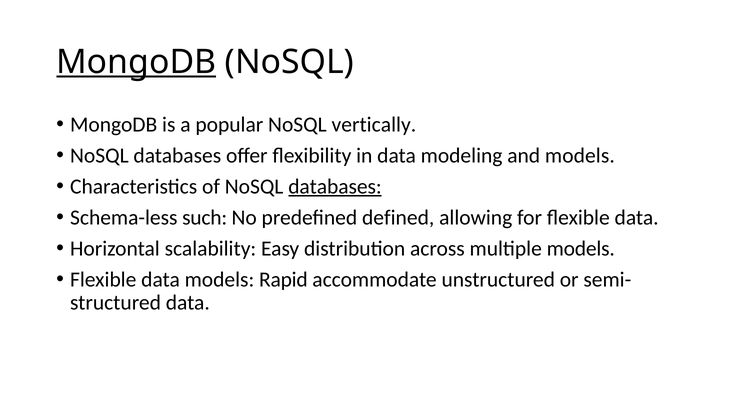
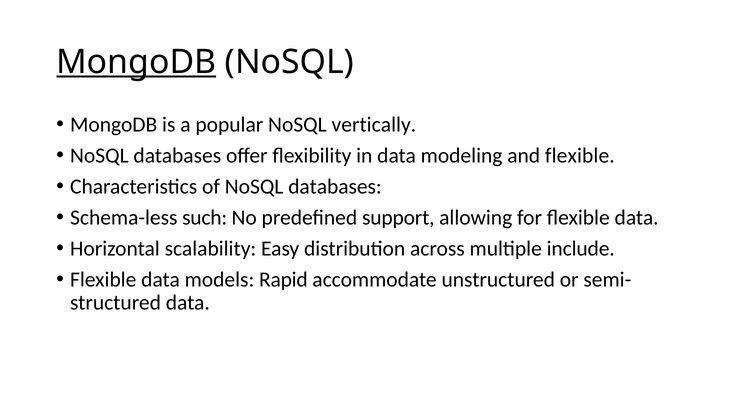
and models: models -> flexible
databases at (335, 187) underline: present -> none
defined: defined -> support
multiple models: models -> include
